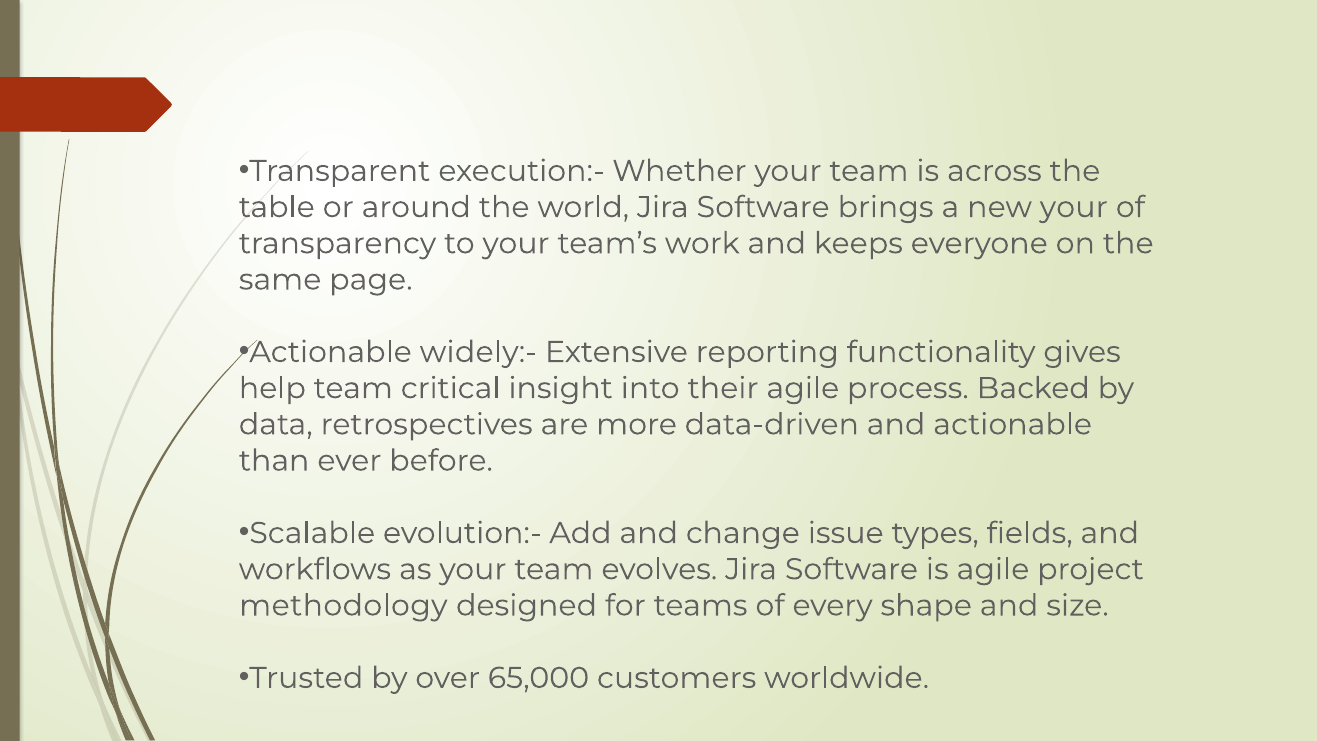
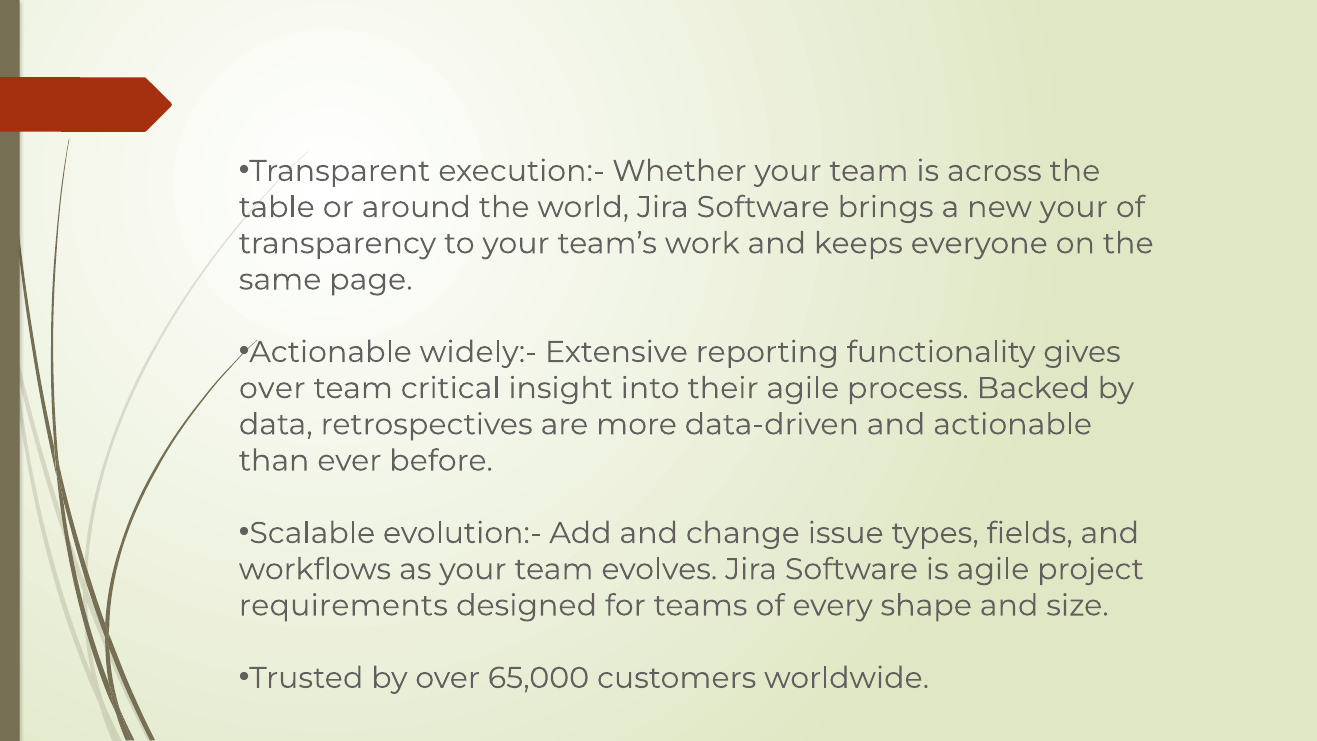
help at (272, 388): help -> over
methodology: methodology -> requirements
